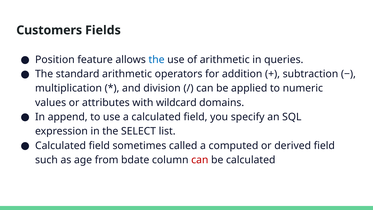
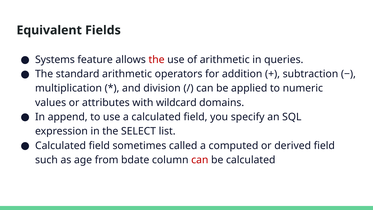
Customers: Customers -> Equivalent
Position: Position -> Systems
the at (157, 60) colour: blue -> red
